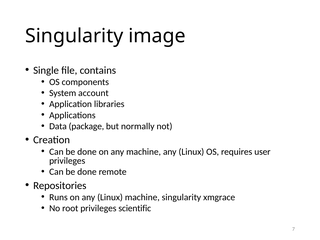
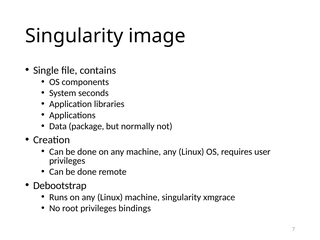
account: account -> seconds
Repositories: Repositories -> Debootstrap
scientific: scientific -> bindings
